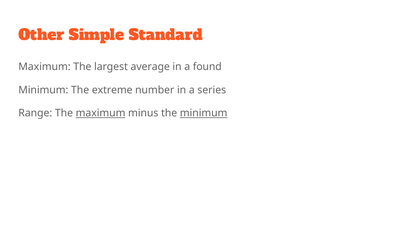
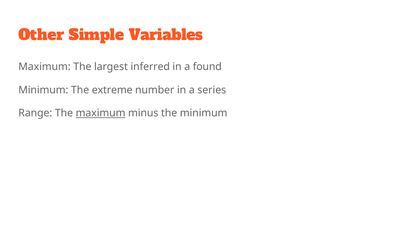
Standard: Standard -> Variables
average: average -> inferred
minimum at (204, 113) underline: present -> none
